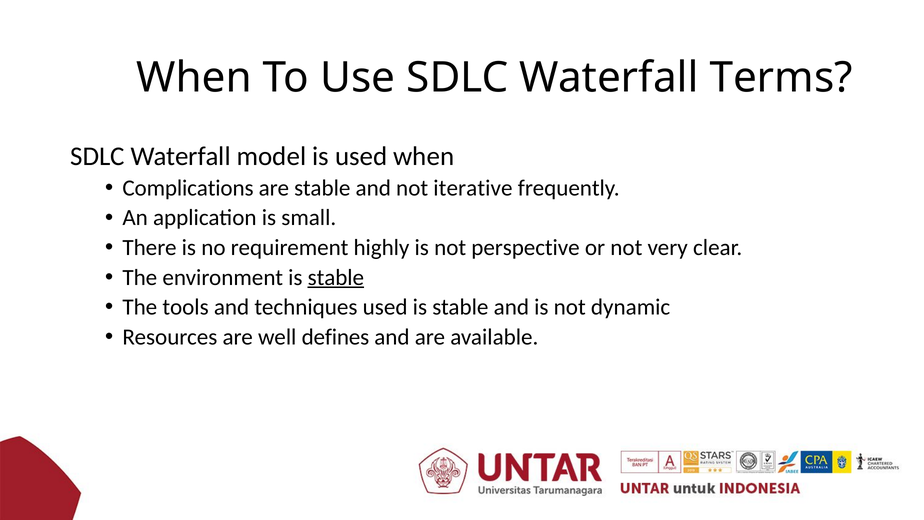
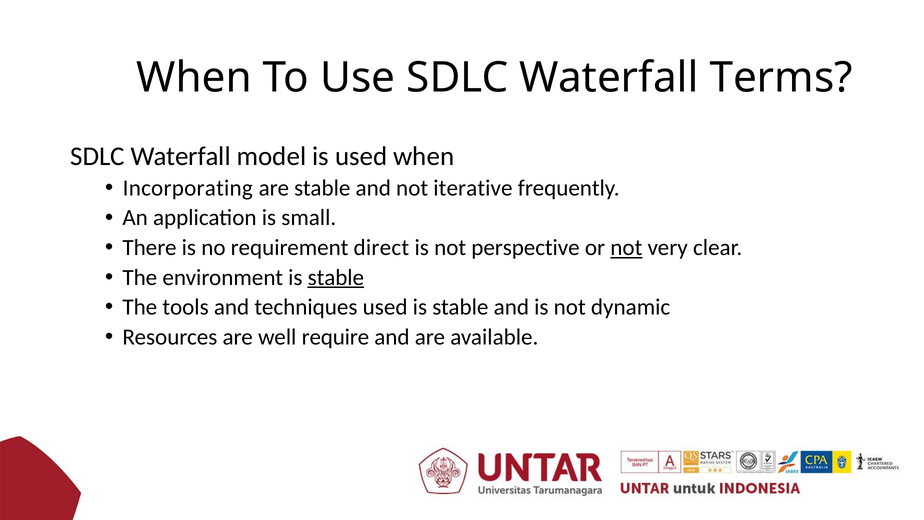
Complications: Complications -> Incorporating
highly: highly -> direct
not at (626, 247) underline: none -> present
defines: defines -> require
